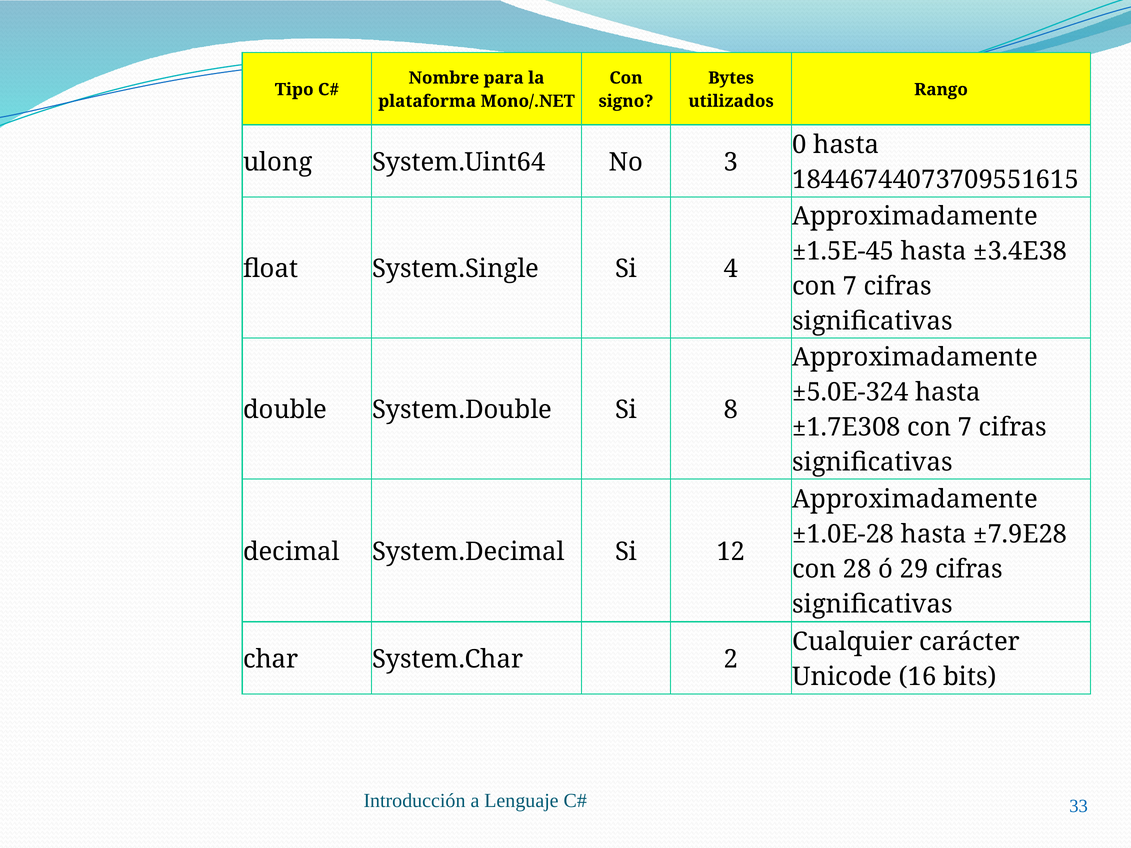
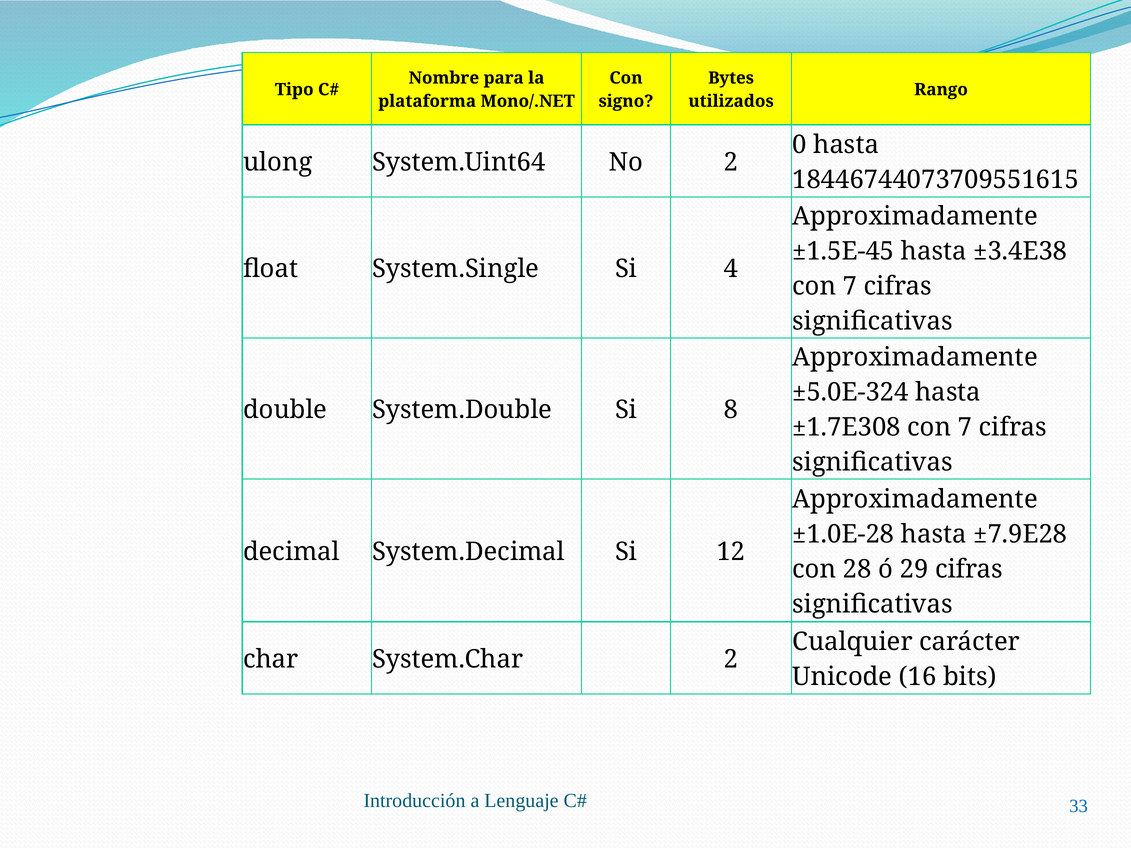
No 3: 3 -> 2
